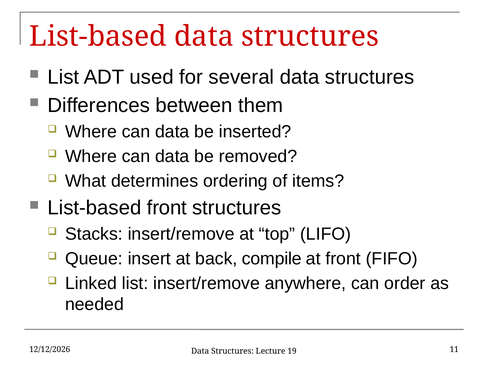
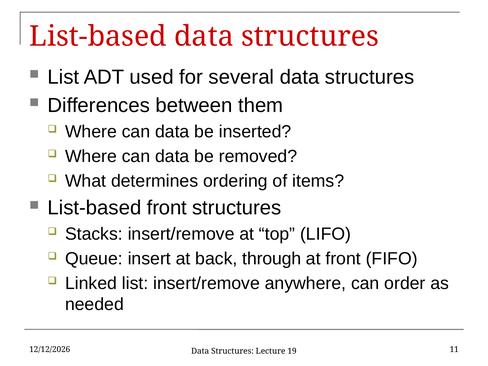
compile: compile -> through
